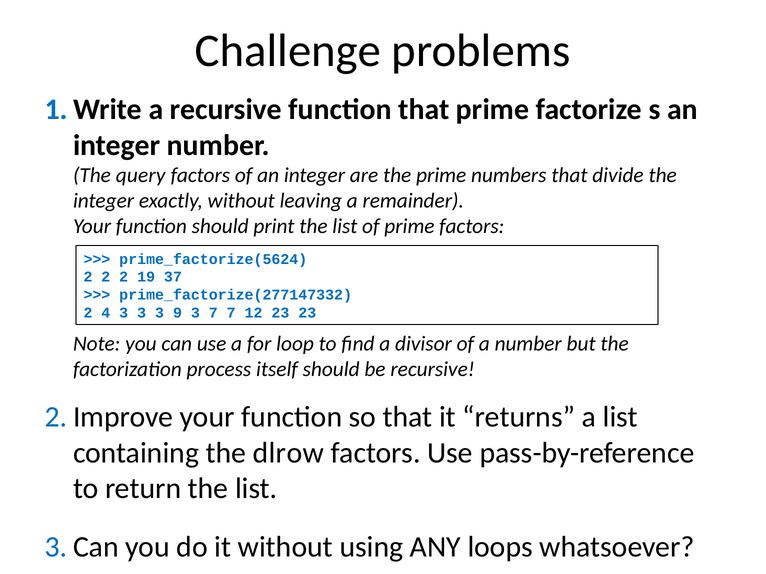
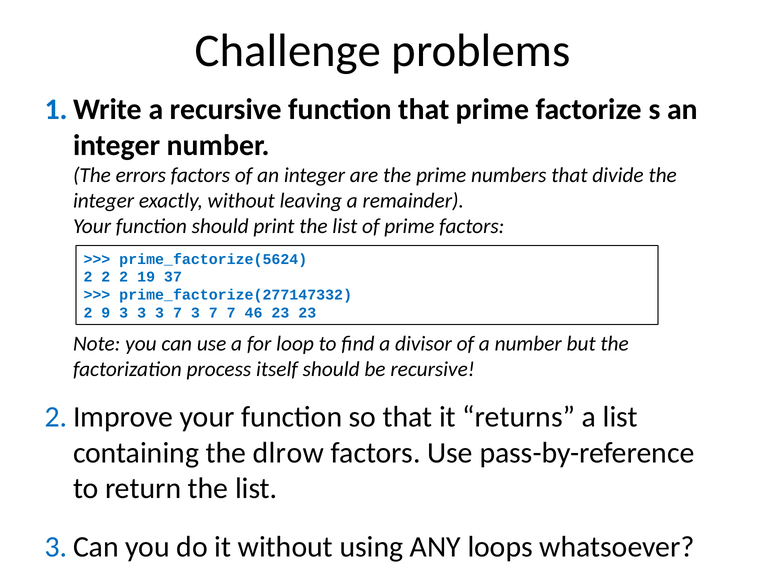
query: query -> errors
4: 4 -> 9
3 3 9: 9 -> 7
12: 12 -> 46
